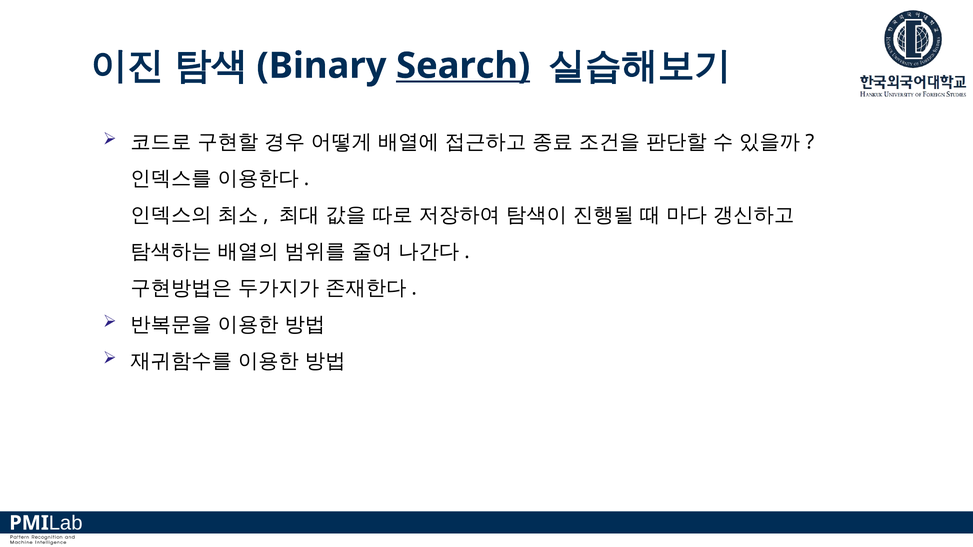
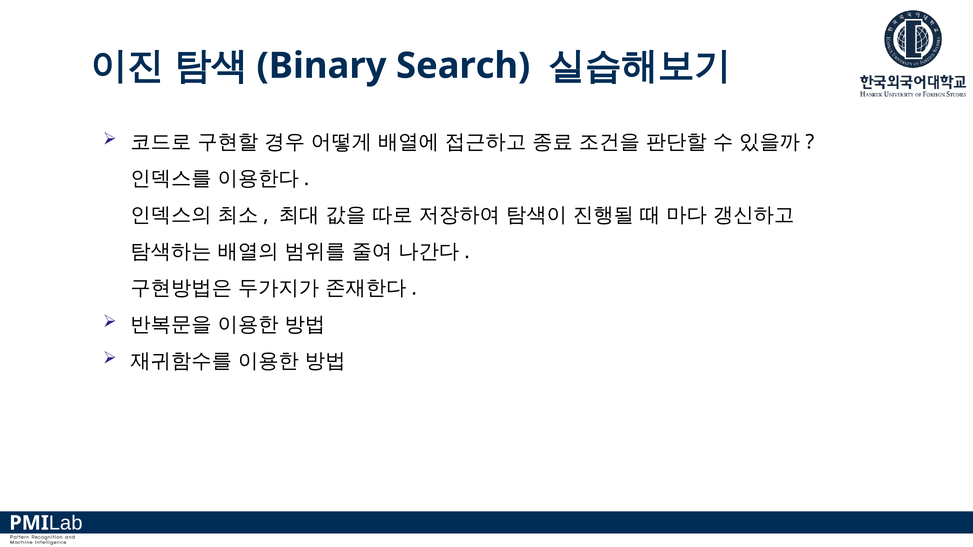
Search underline: present -> none
